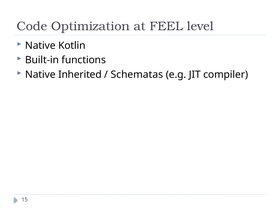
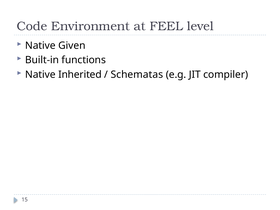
Optimization: Optimization -> Environment
Kotlin: Kotlin -> Given
